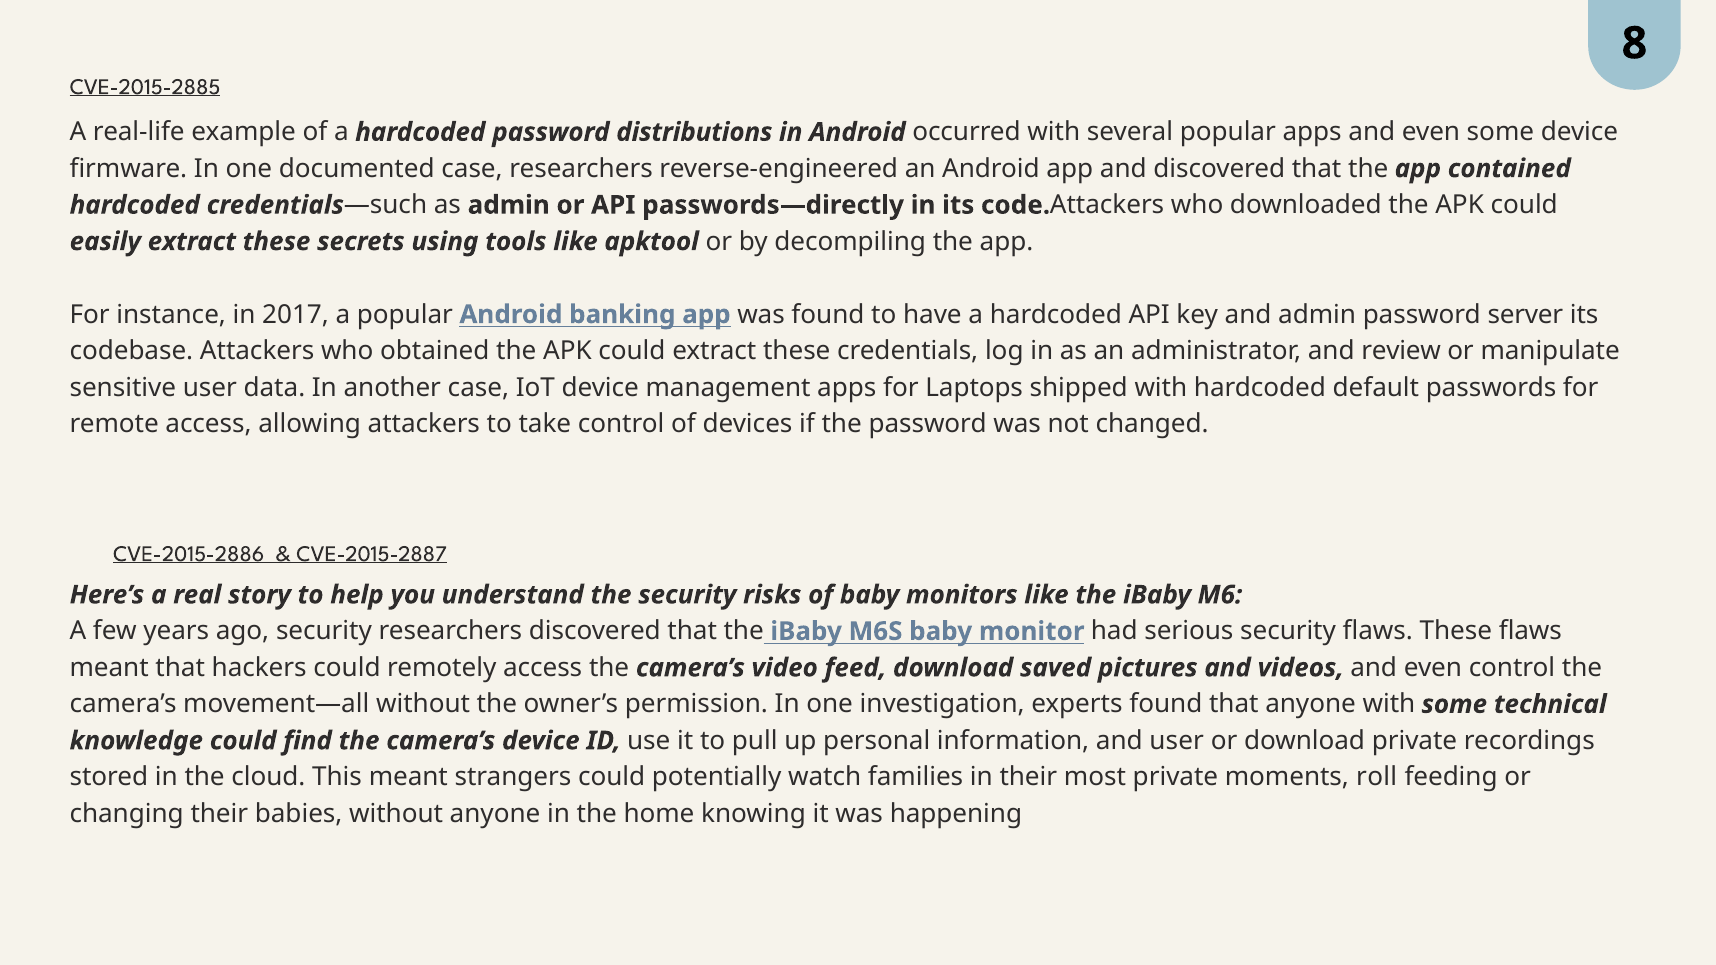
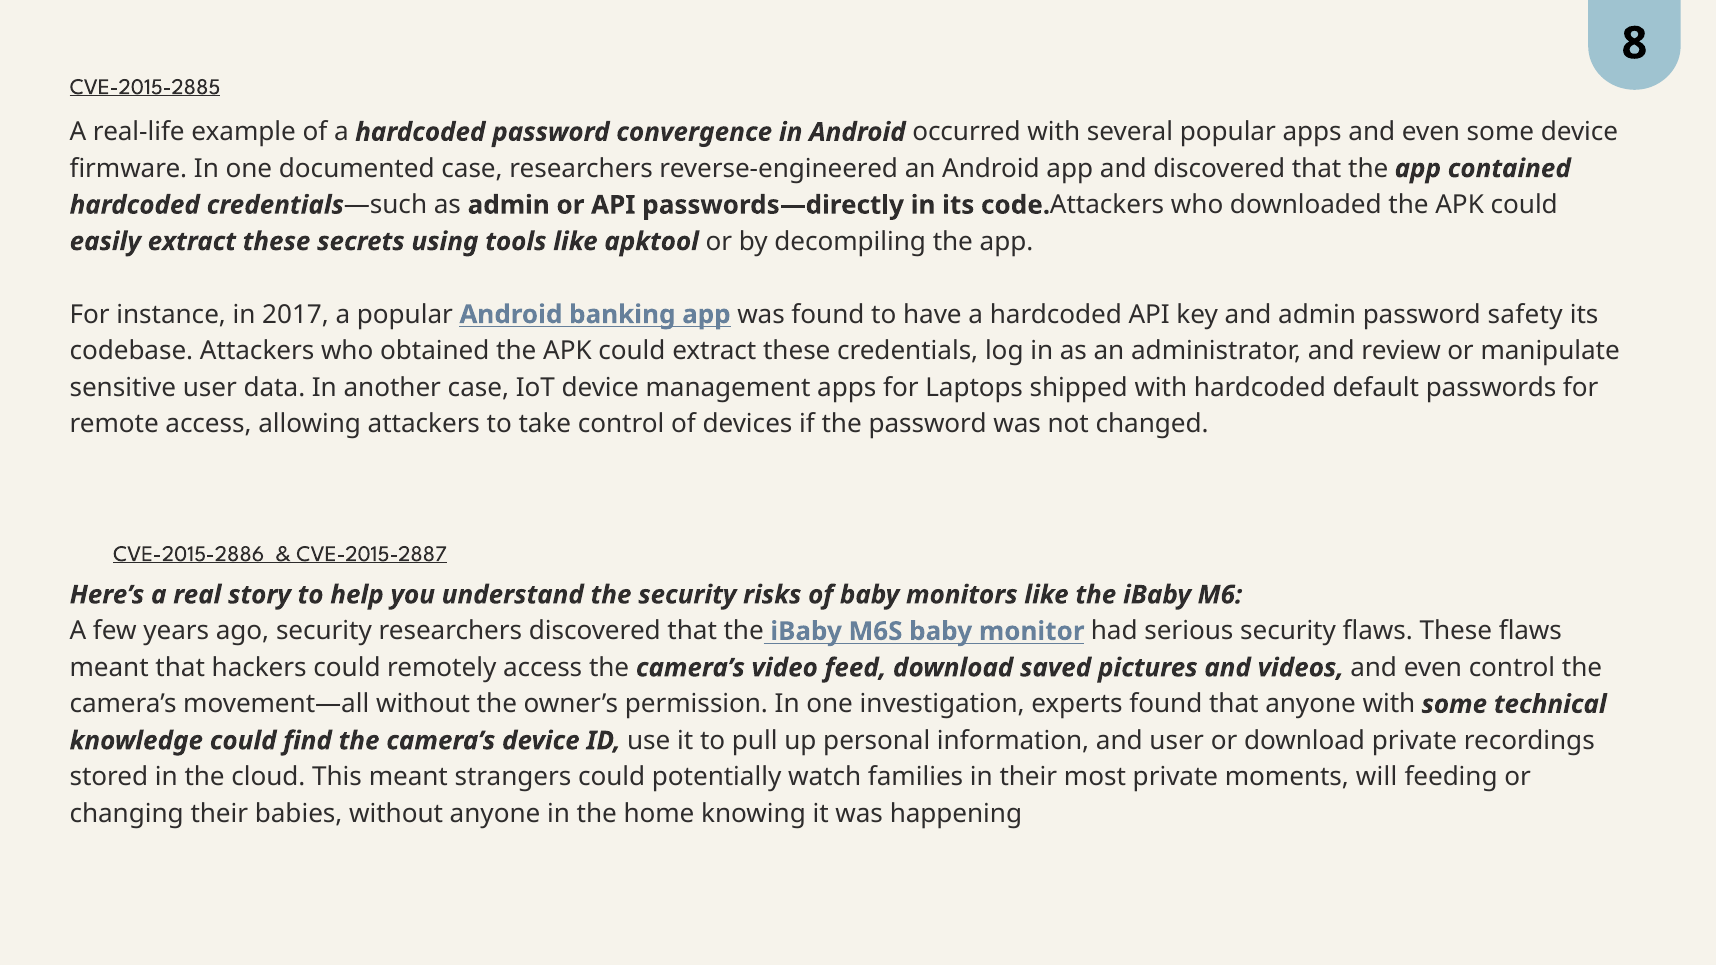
distributions: distributions -> convergence
server: server -> safety
roll: roll -> will
